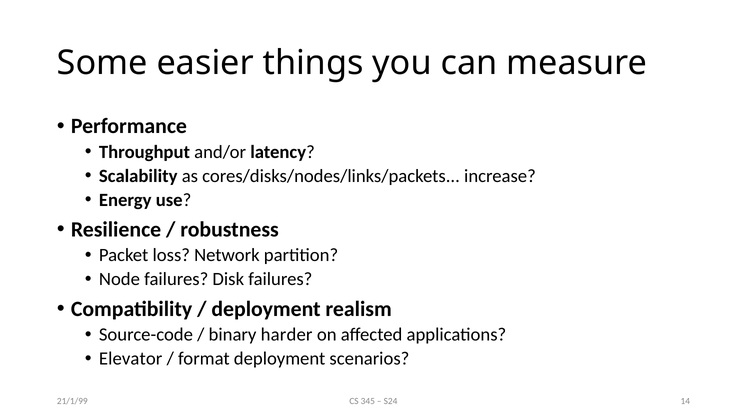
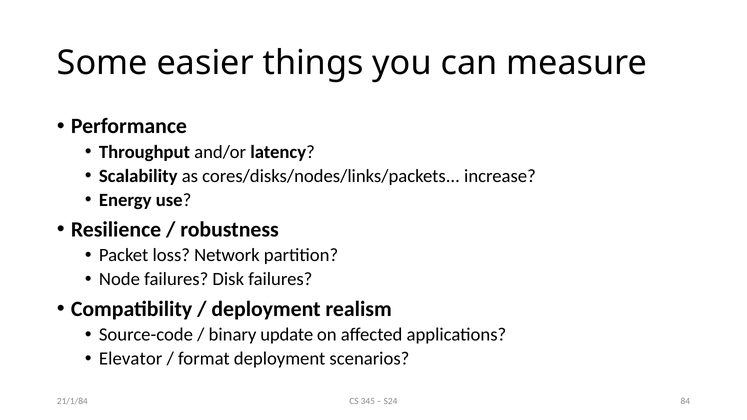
harder: harder -> update
14: 14 -> 84
21/1/99: 21/1/99 -> 21/1/84
